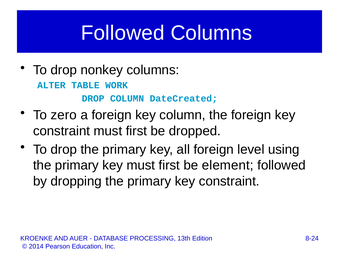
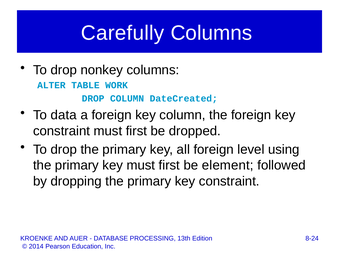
Followed at (123, 33): Followed -> Carefully
zero: zero -> data
